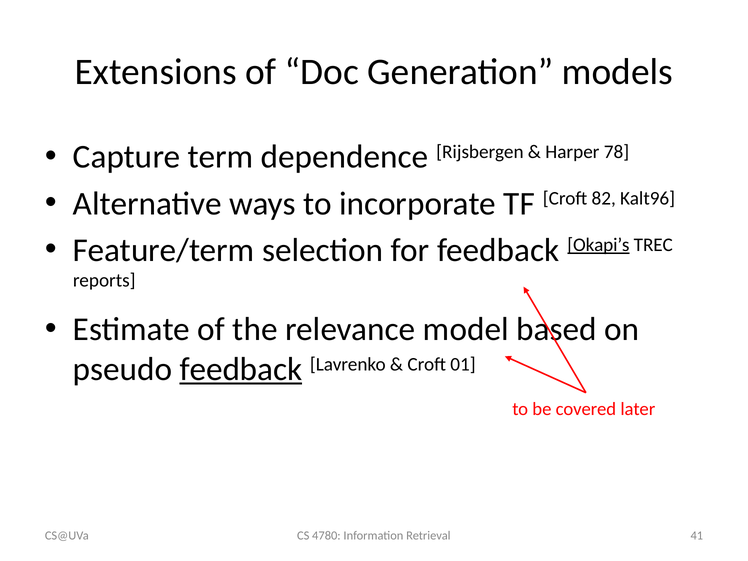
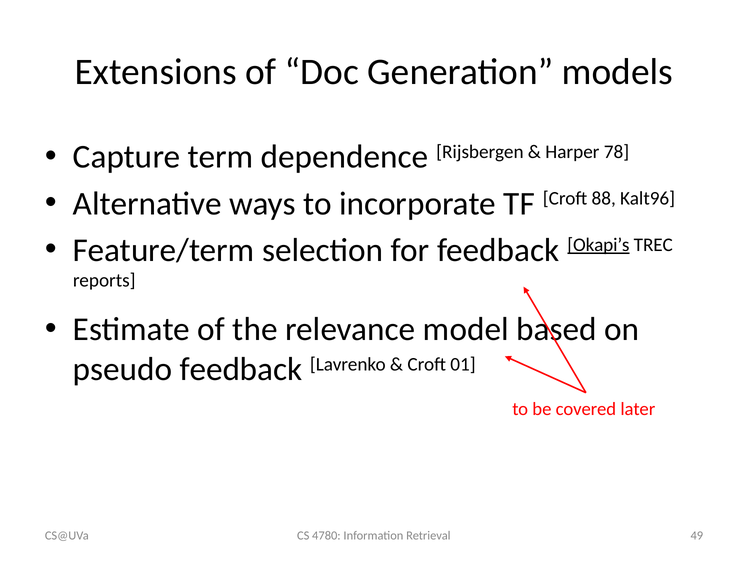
82: 82 -> 88
feedback at (241, 369) underline: present -> none
41: 41 -> 49
